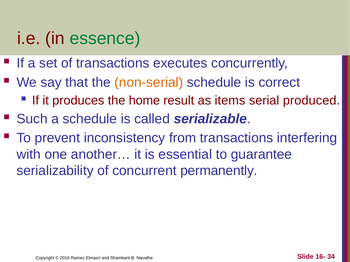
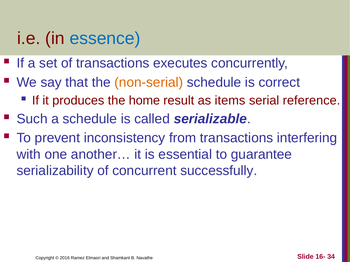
essence colour: green -> blue
produced: produced -> reference
permanently: permanently -> successfully
